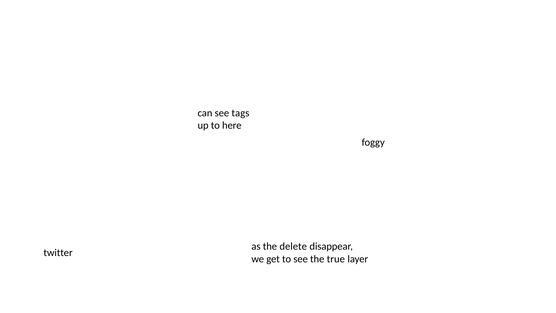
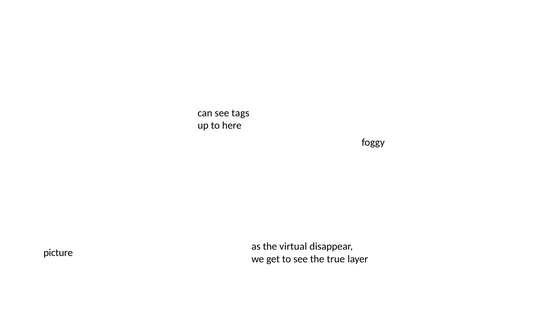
delete: delete -> virtual
twitter: twitter -> picture
